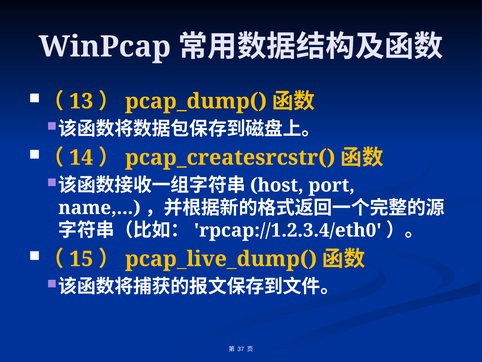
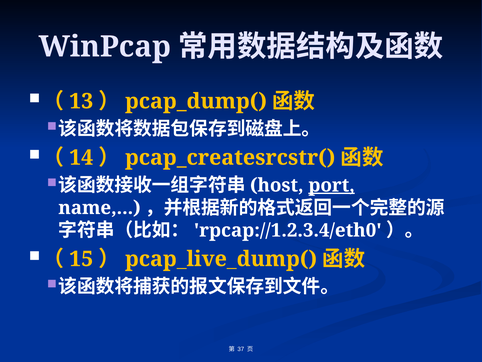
port underline: none -> present
